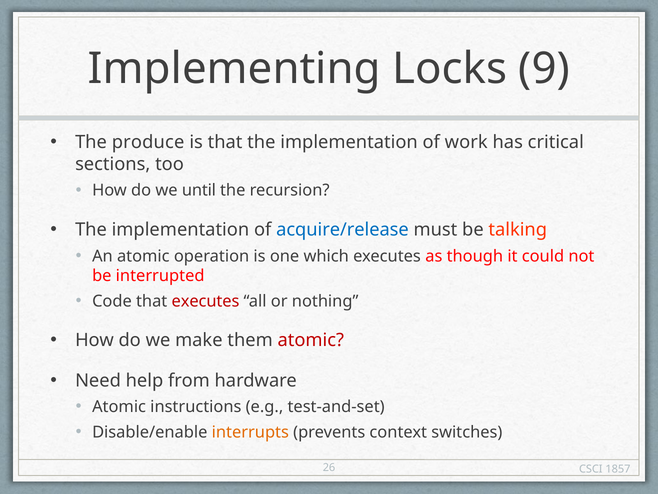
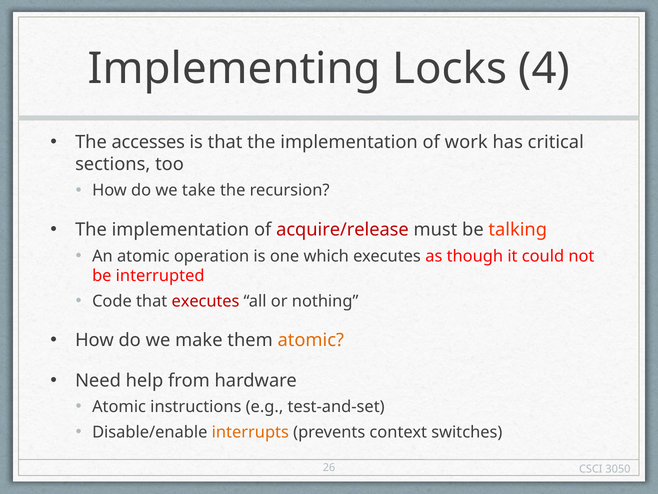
9: 9 -> 4
produce: produce -> accesses
until: until -> take
acquire/release colour: blue -> red
atomic at (311, 340) colour: red -> orange
1857: 1857 -> 3050
